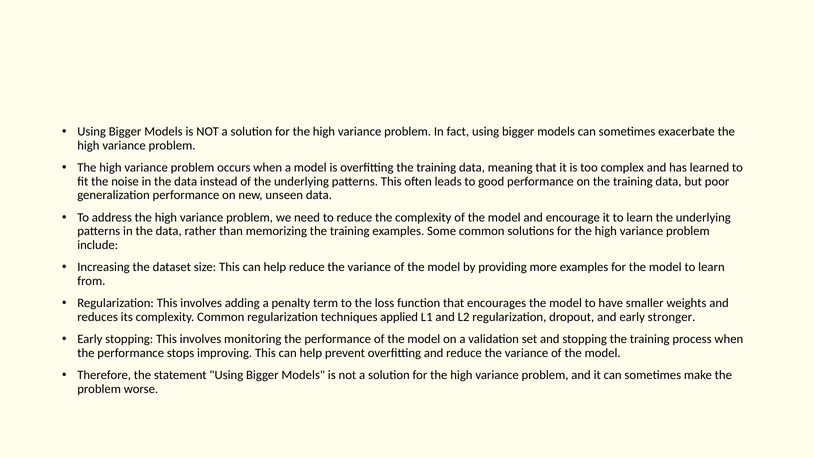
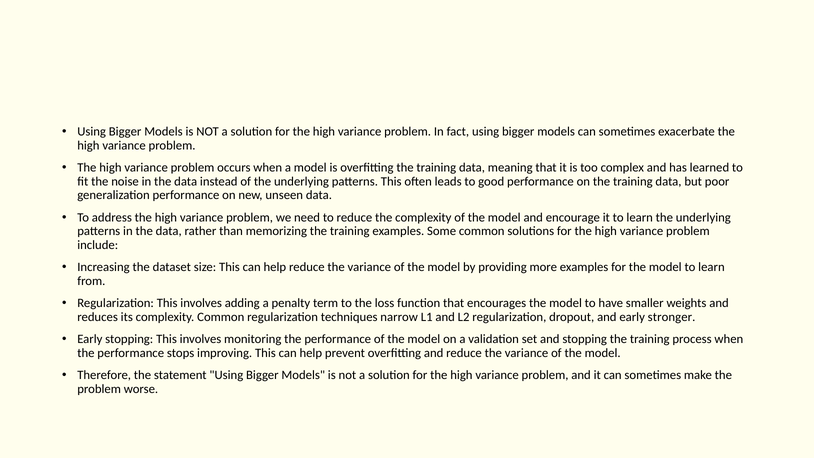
applied: applied -> narrow
